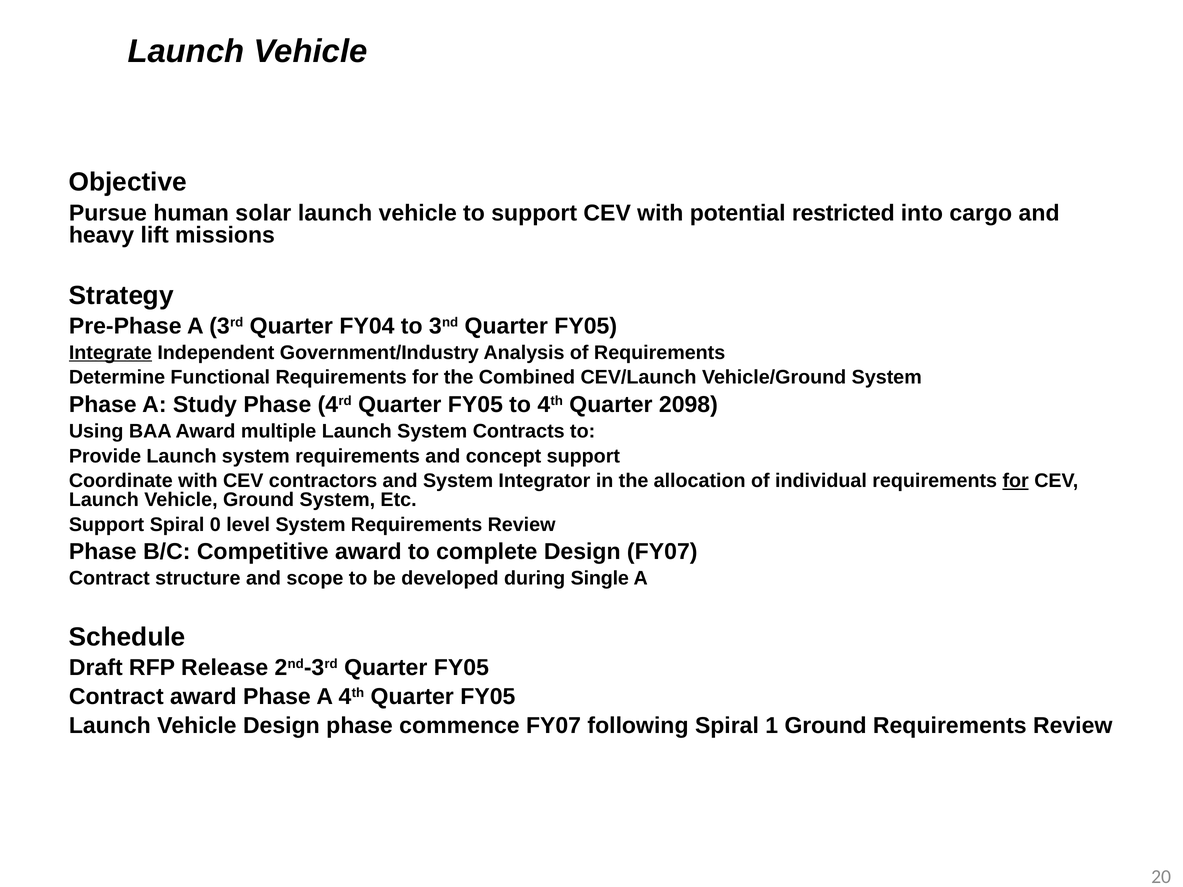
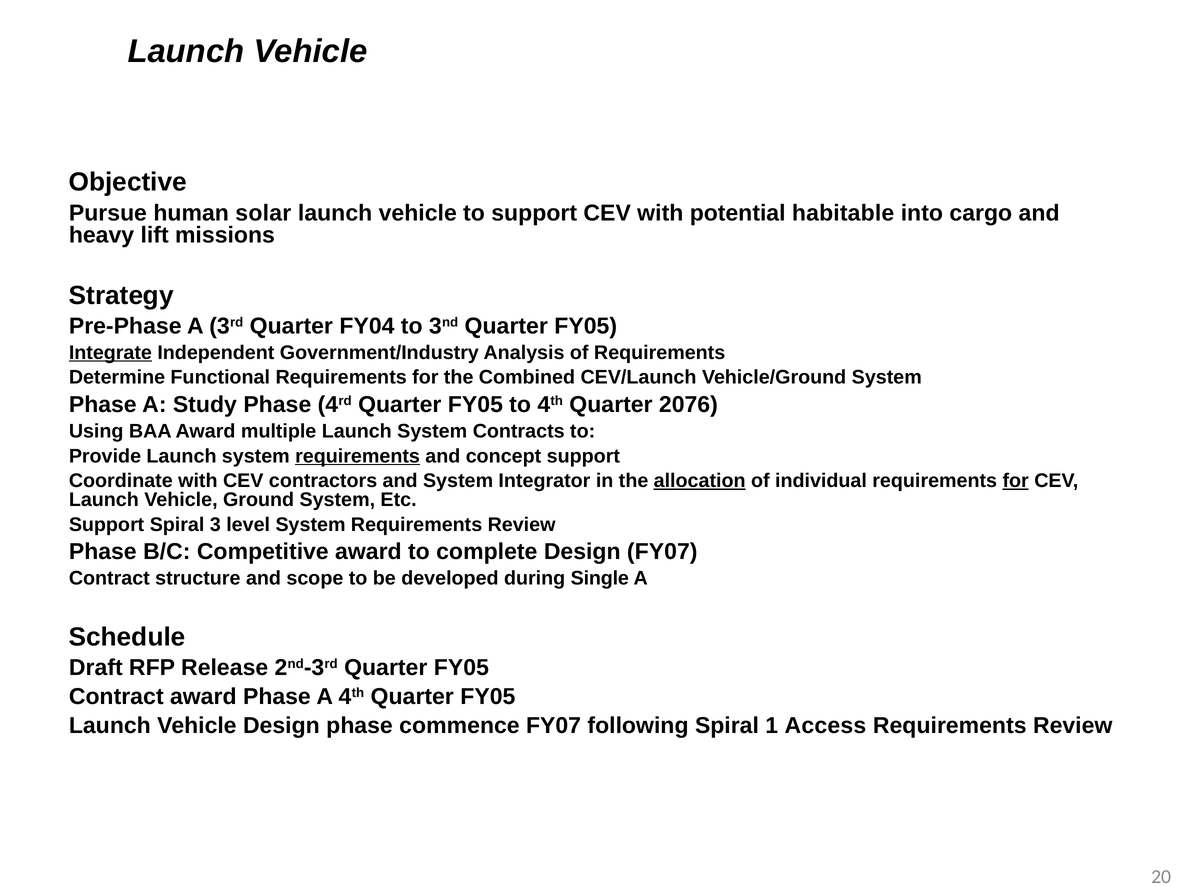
restricted: restricted -> habitable
2098: 2098 -> 2076
requirements at (358, 456) underline: none -> present
allocation underline: none -> present
0: 0 -> 3
1 Ground: Ground -> Access
